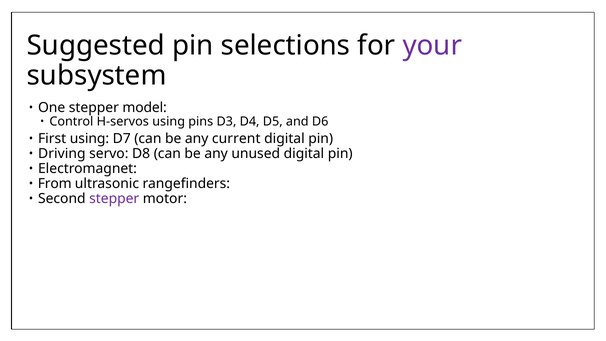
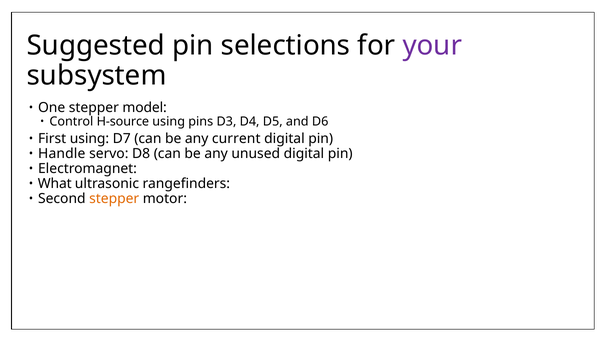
H-servos: H-servos -> H-source
Driving: Driving -> Handle
From: From -> What
stepper at (114, 199) colour: purple -> orange
